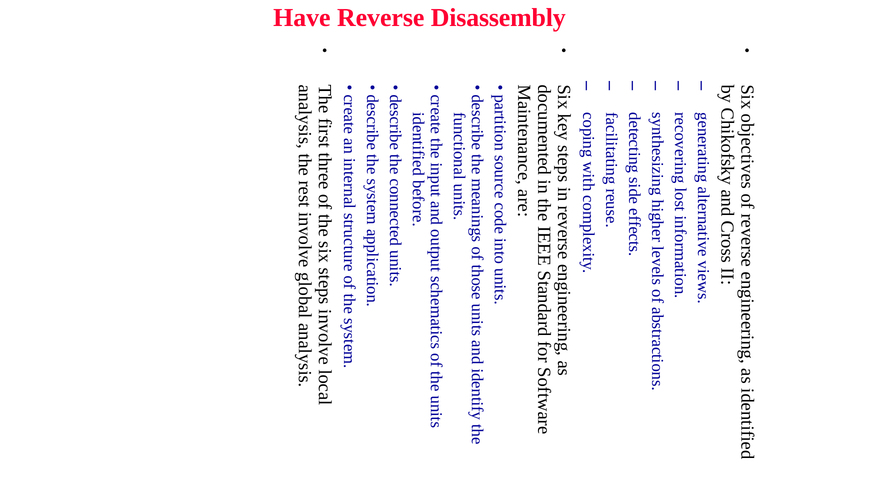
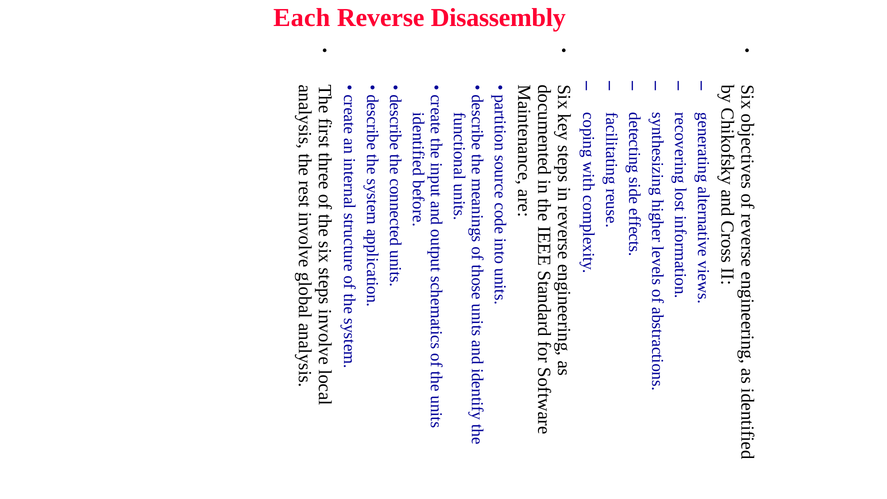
Have: Have -> Each
